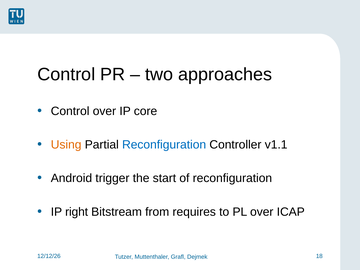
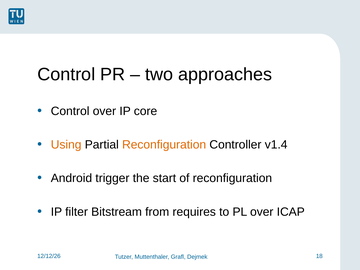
Reconfiguration at (164, 145) colour: blue -> orange
v1.1: v1.1 -> v1.4
right: right -> filter
